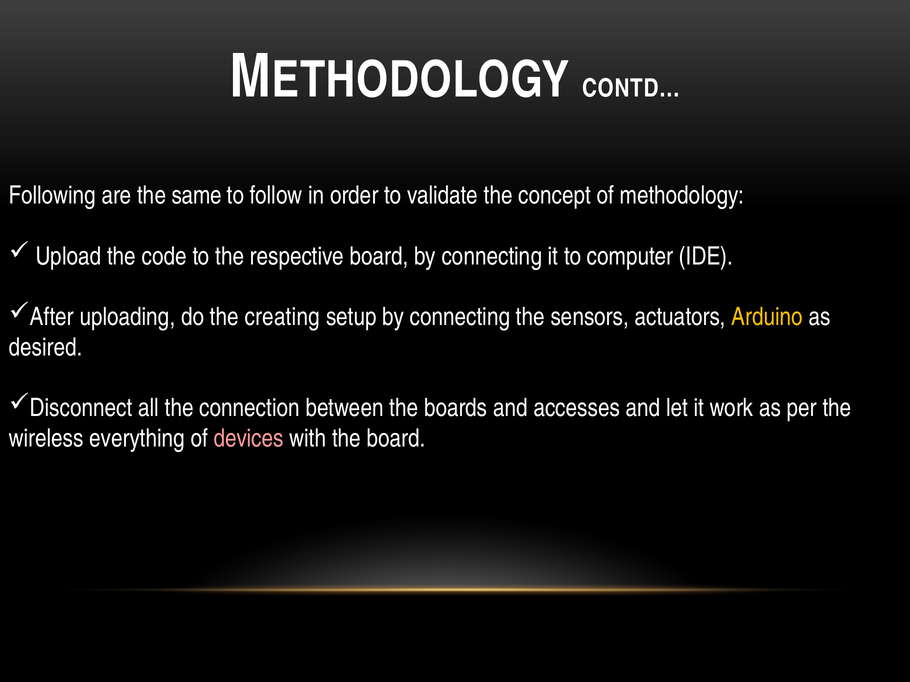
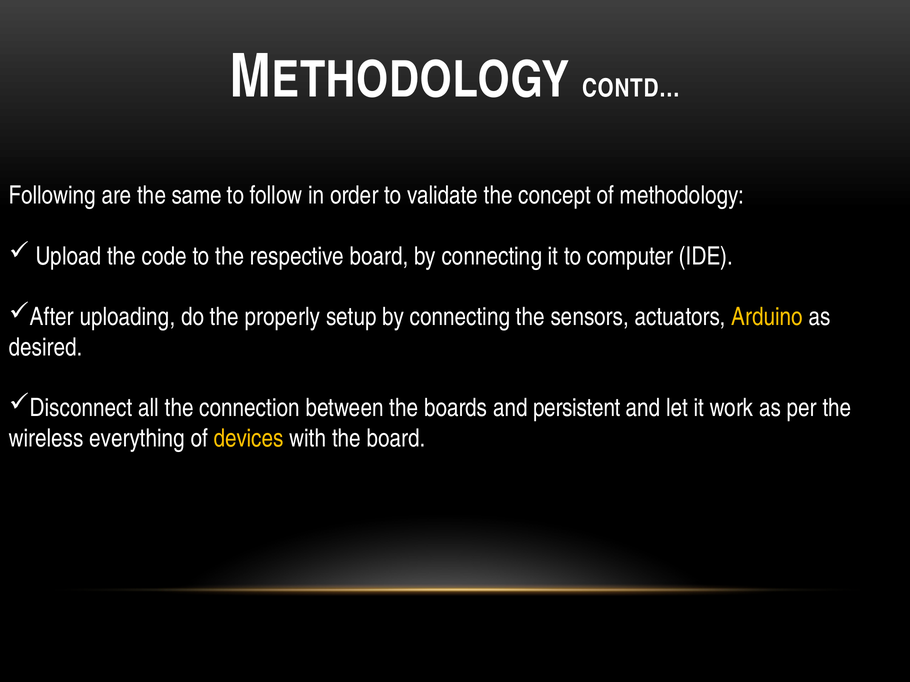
creating: creating -> properly
accesses: accesses -> persistent
devices colour: pink -> yellow
